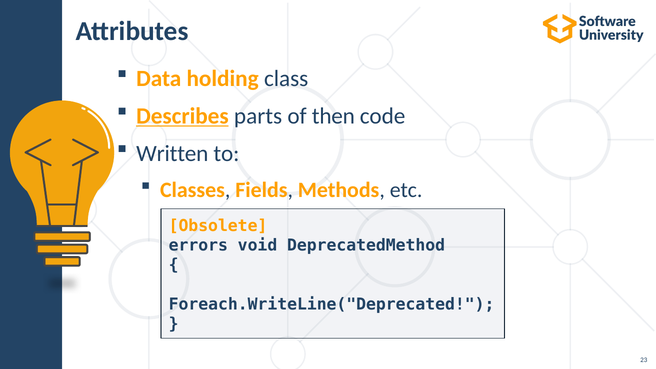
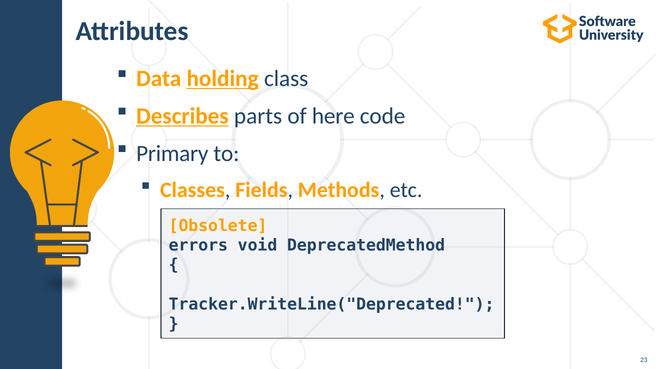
holding underline: none -> present
then: then -> here
Written: Written -> Primary
Foreach.WriteLine("Deprecated: Foreach.WriteLine("Deprecated -> Tracker.WriteLine("Deprecated
